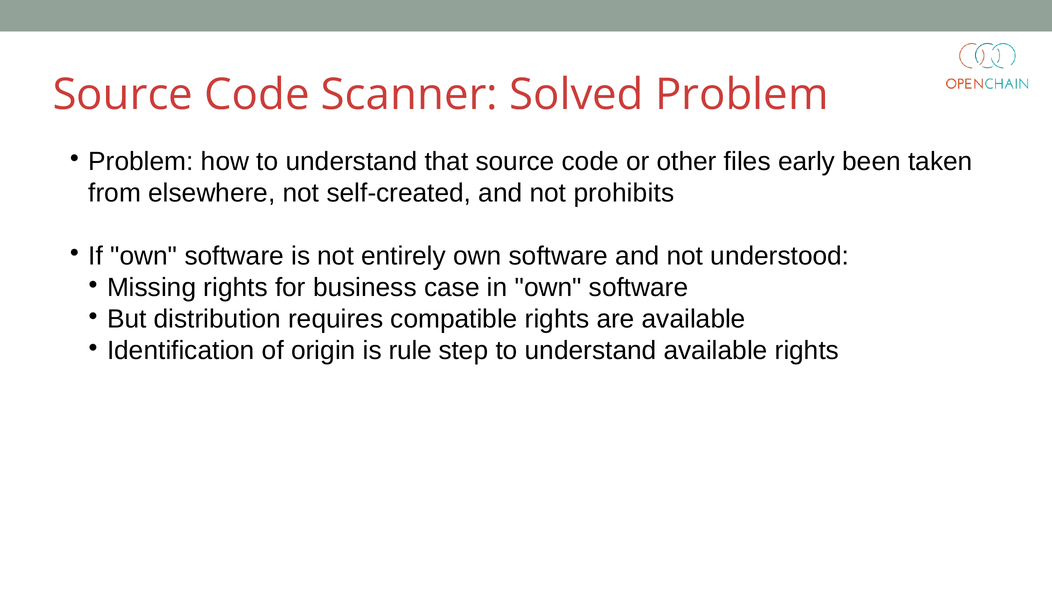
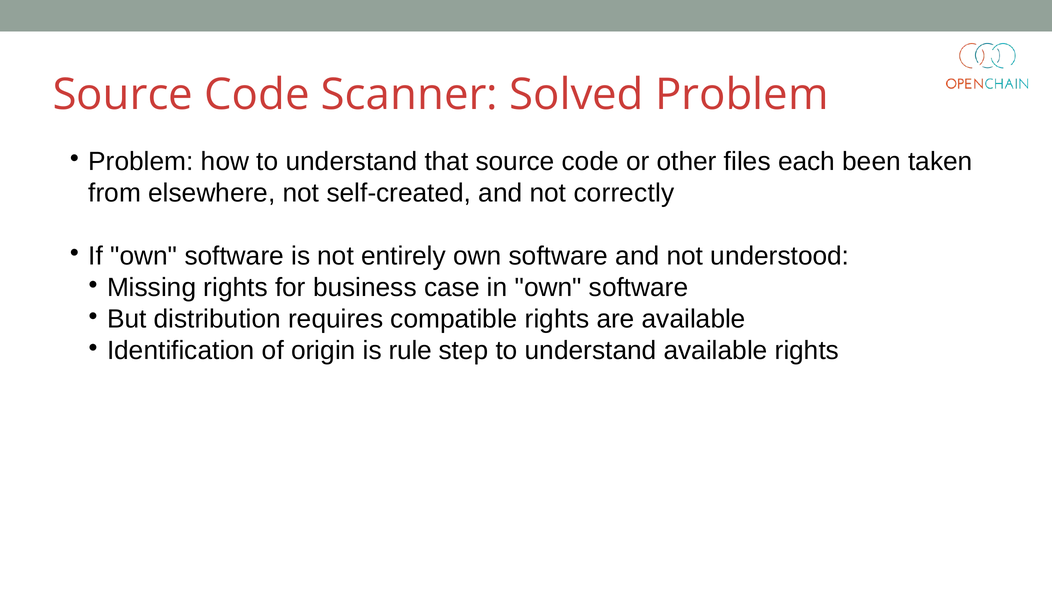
early: early -> each
prohibits: prohibits -> correctly
